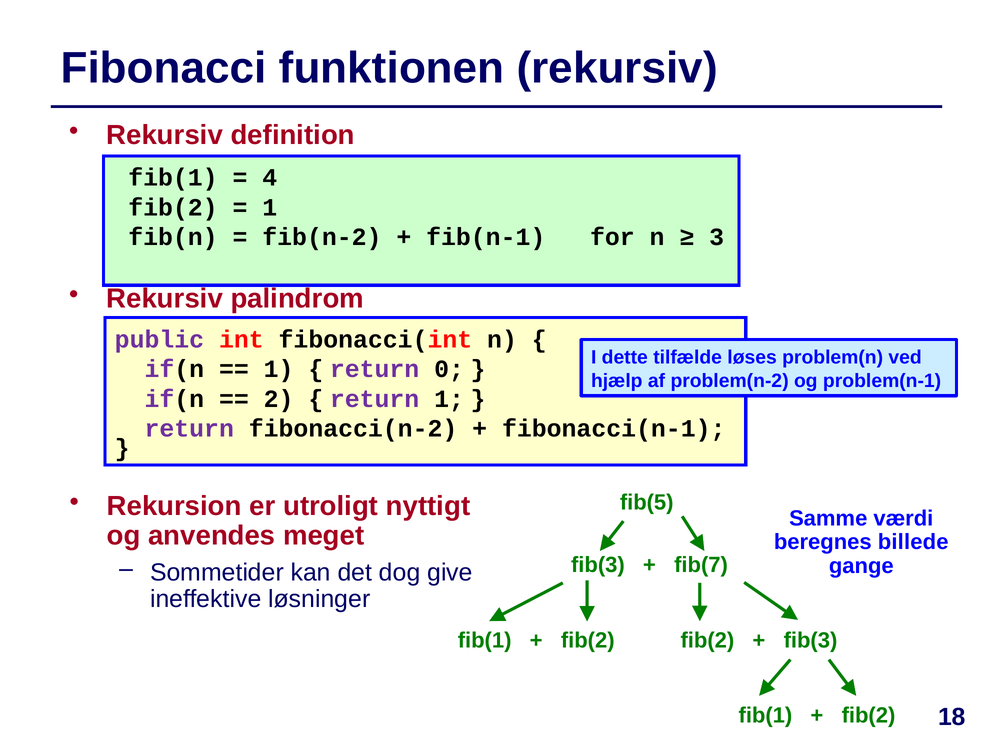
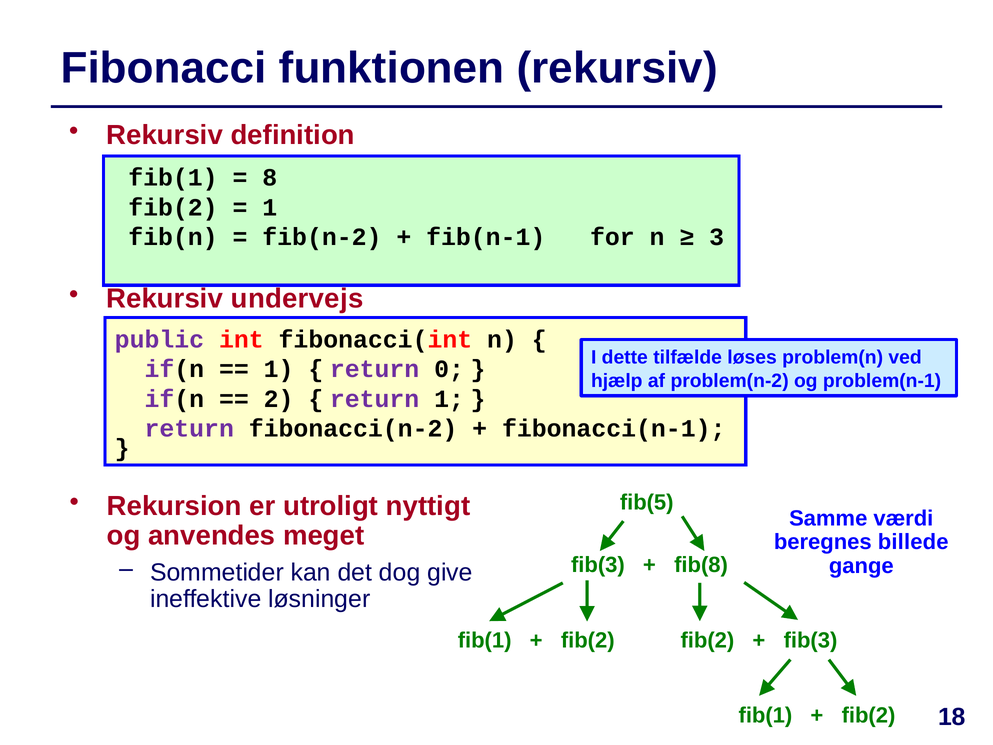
4: 4 -> 8
palindrom: palindrom -> undervejs
fib(7: fib(7 -> fib(8
